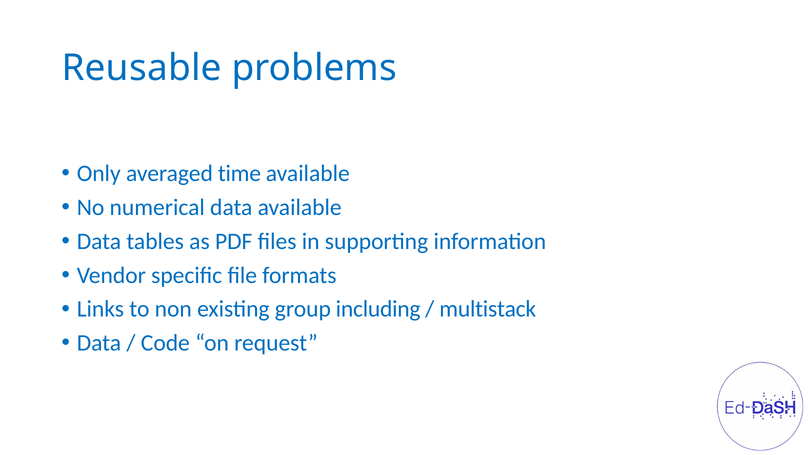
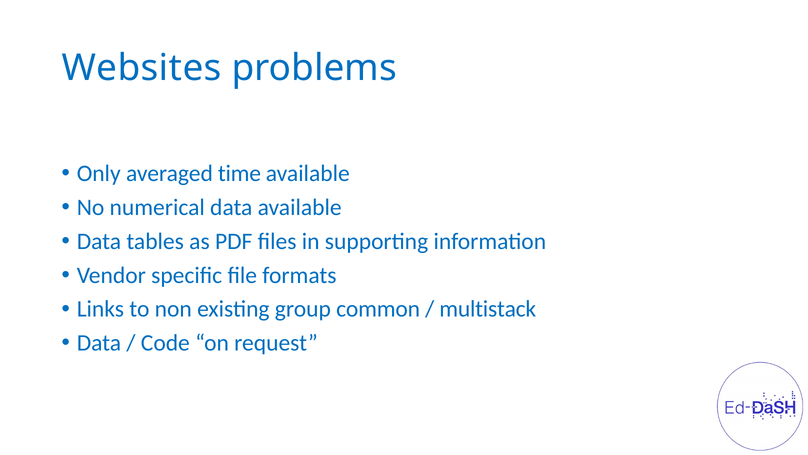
Reusable: Reusable -> Websites
including: including -> common
